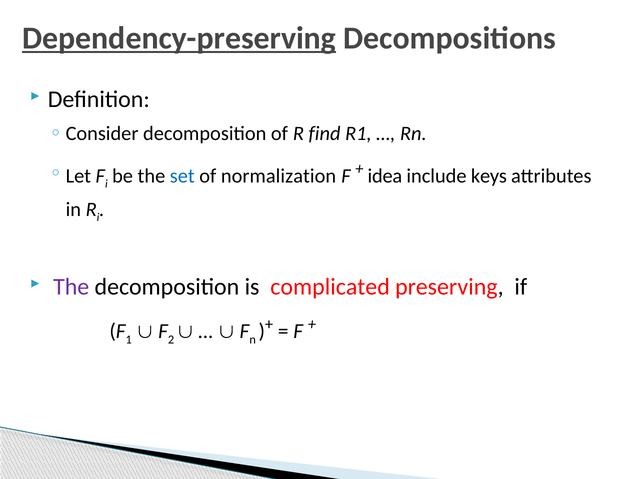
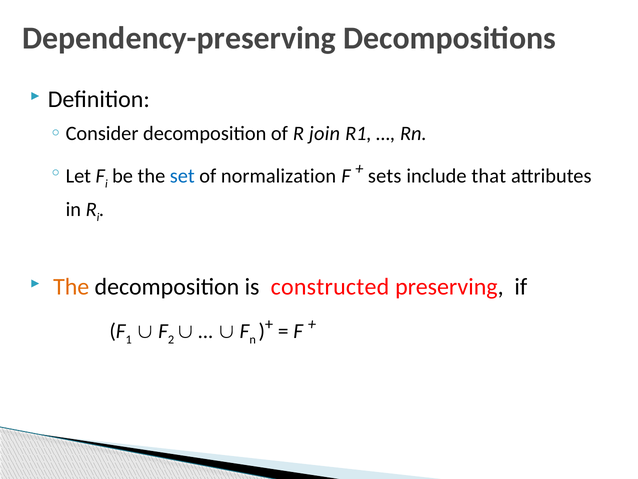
Dependency-preserving underline: present -> none
find: find -> join
idea: idea -> sets
keys: keys -> that
The at (71, 287) colour: purple -> orange
complicated: complicated -> constructed
